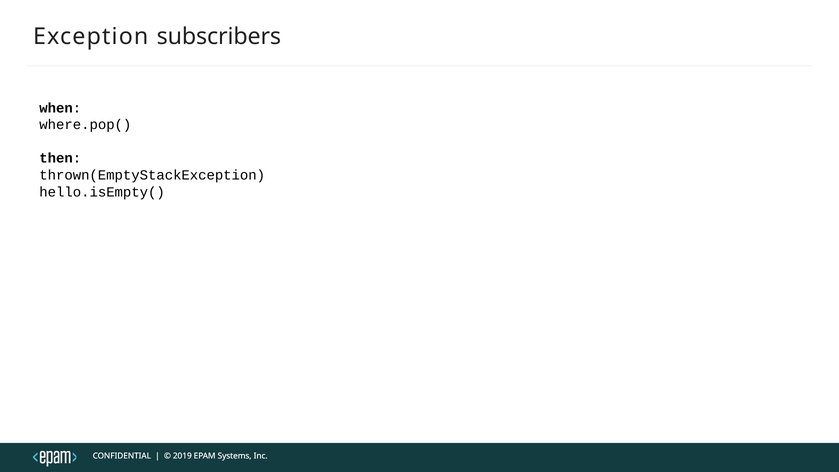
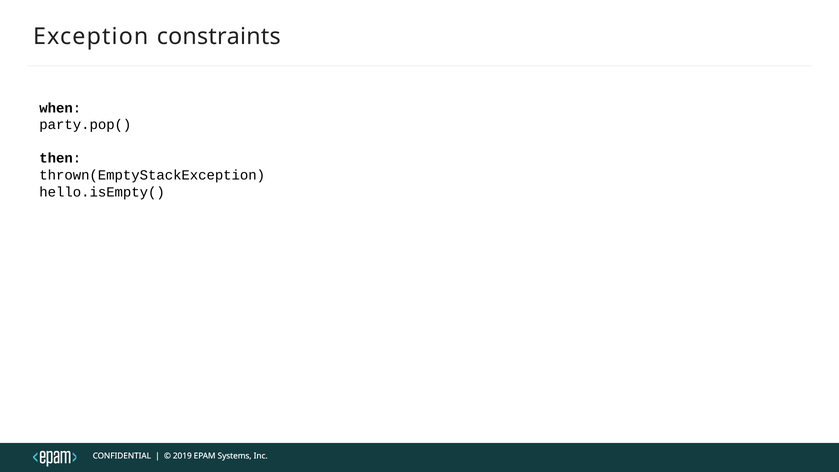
subscribers: subscribers -> constraints
where.pop(: where.pop( -> party.pop(
